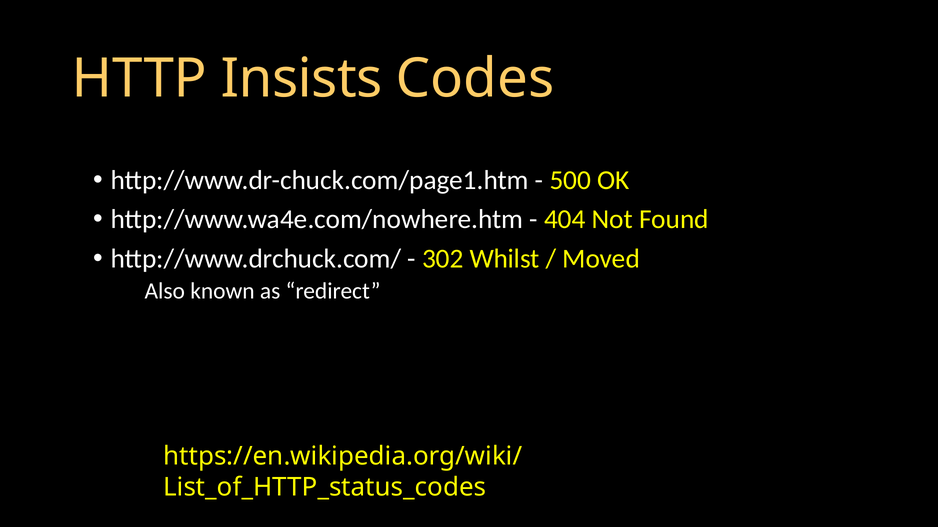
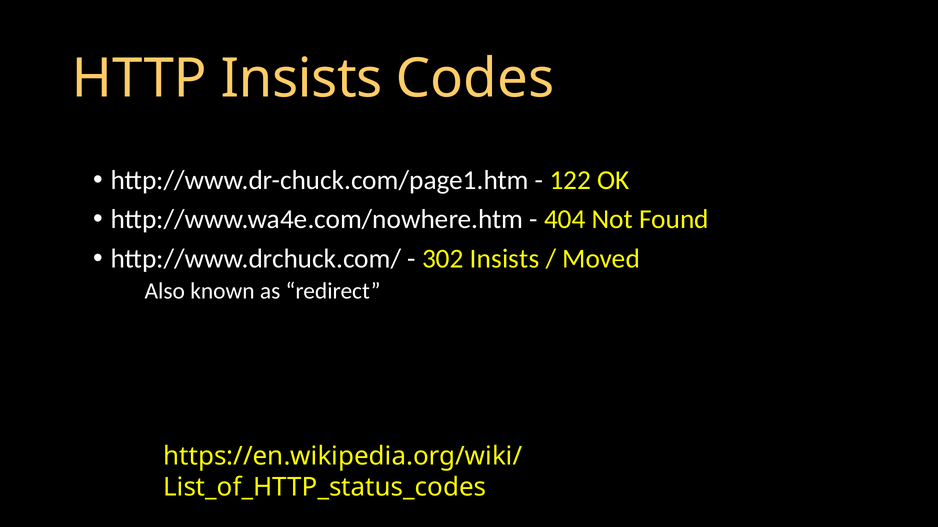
500: 500 -> 122
302 Whilst: Whilst -> Insists
